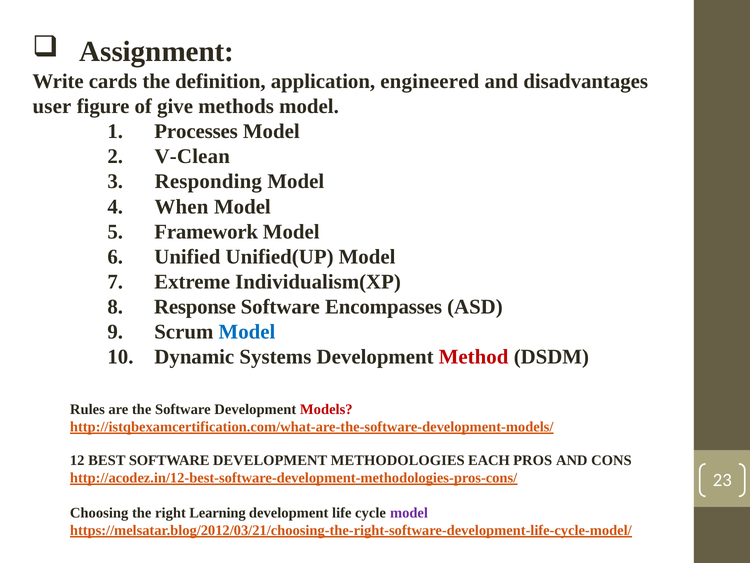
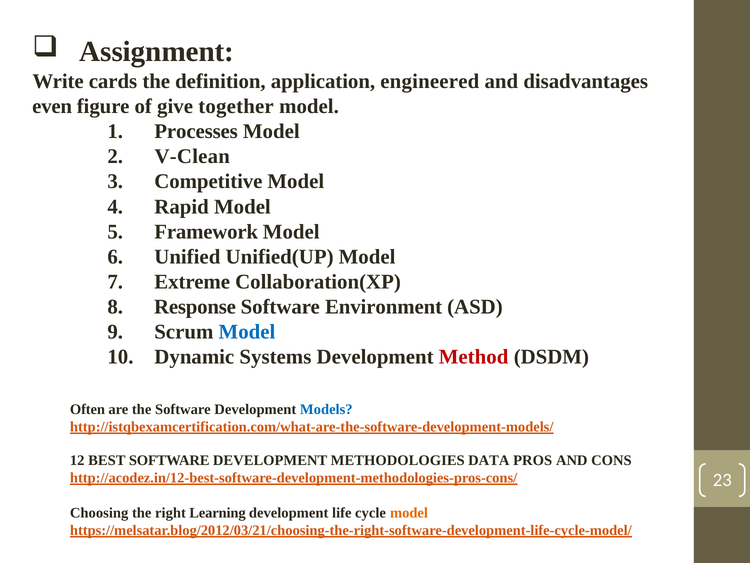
user: user -> even
methods: methods -> together
Responding: Responding -> Competitive
When: When -> Rapid
Individualism(XP: Individualism(XP -> Collaboration(XP
Encompasses: Encompasses -> Environment
Rules: Rules -> Often
Models colour: red -> blue
EACH: EACH -> DATA
model at (409, 512) colour: purple -> orange
